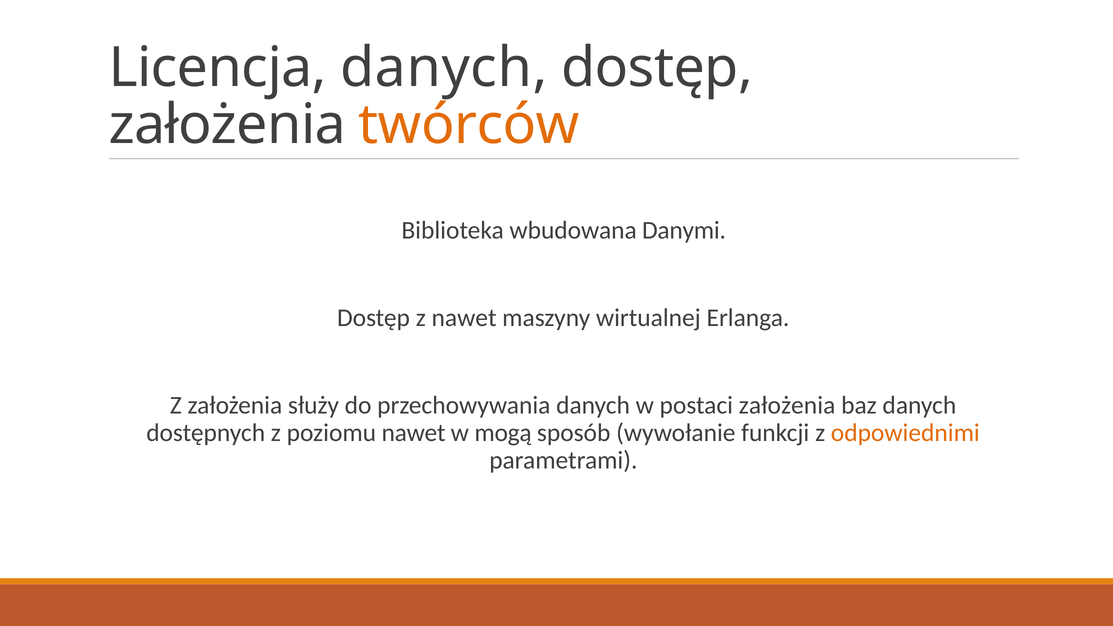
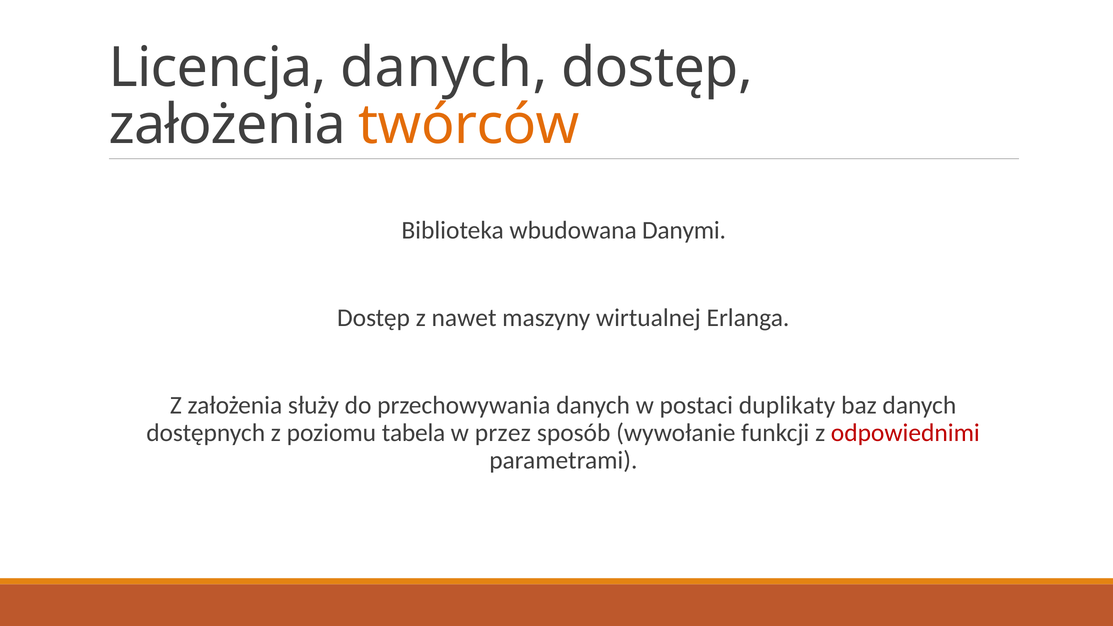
postaci założenia: założenia -> duplikaty
poziomu nawet: nawet -> tabela
mogą: mogą -> przez
odpowiednimi colour: orange -> red
